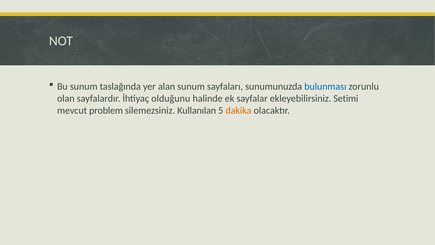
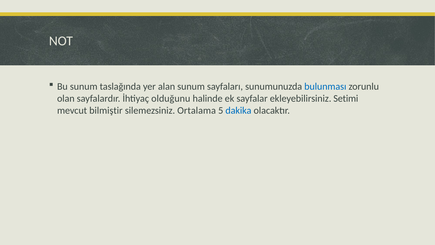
problem: problem -> bilmiştir
Kullanılan: Kullanılan -> Ortalama
dakika colour: orange -> blue
